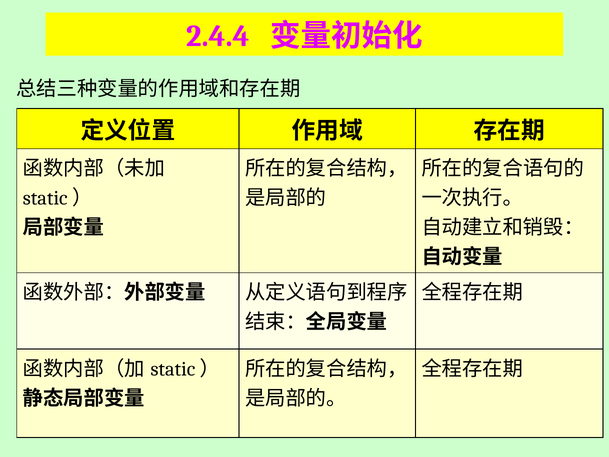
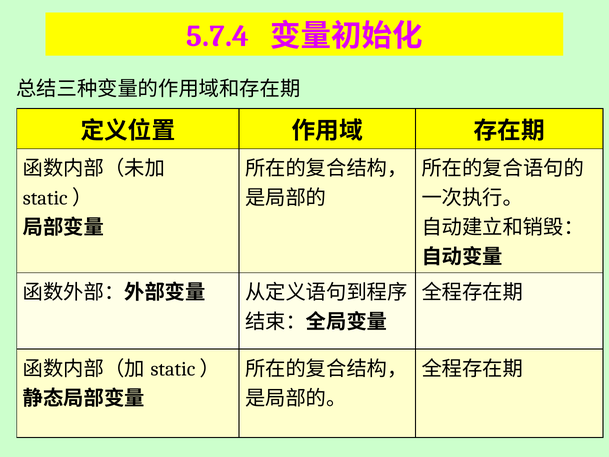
2.4.4: 2.4.4 -> 5.7.4
